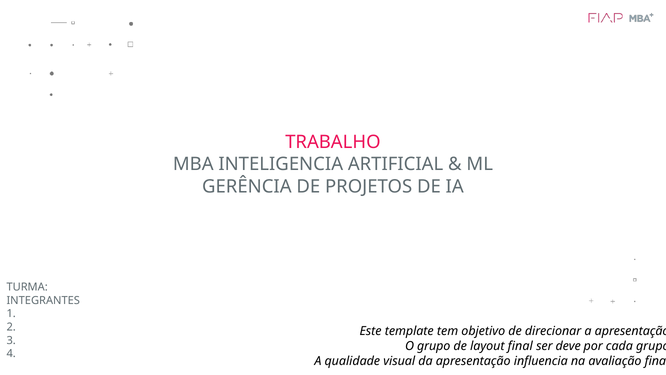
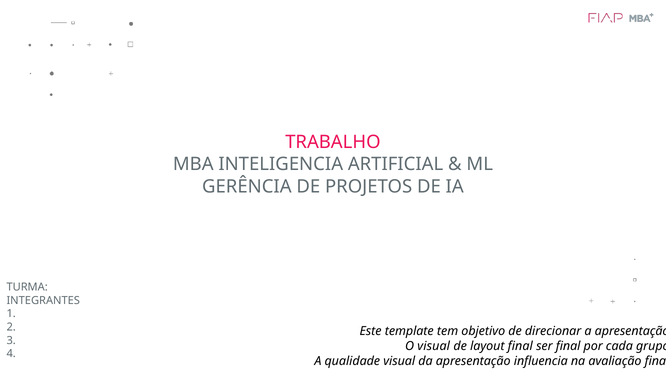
O grupo: grupo -> visual
ser deve: deve -> final
